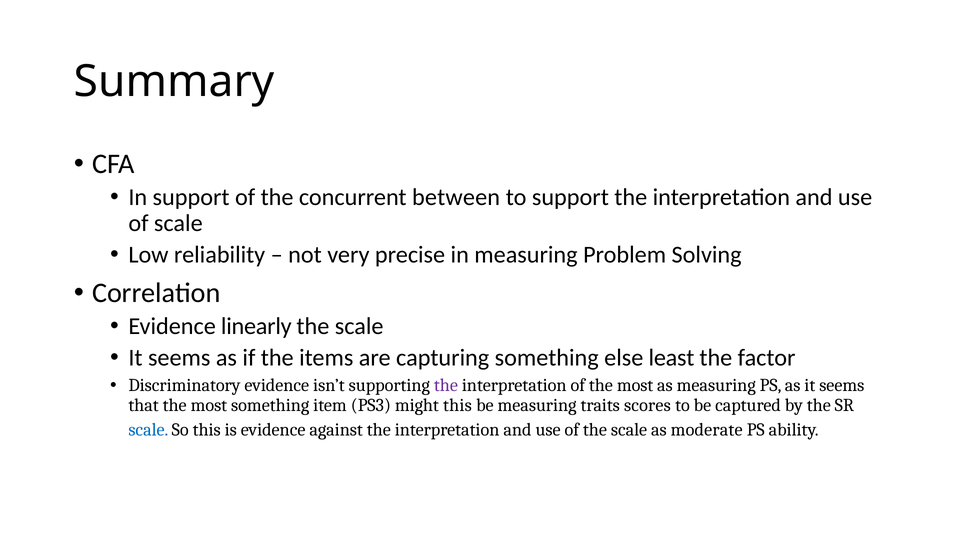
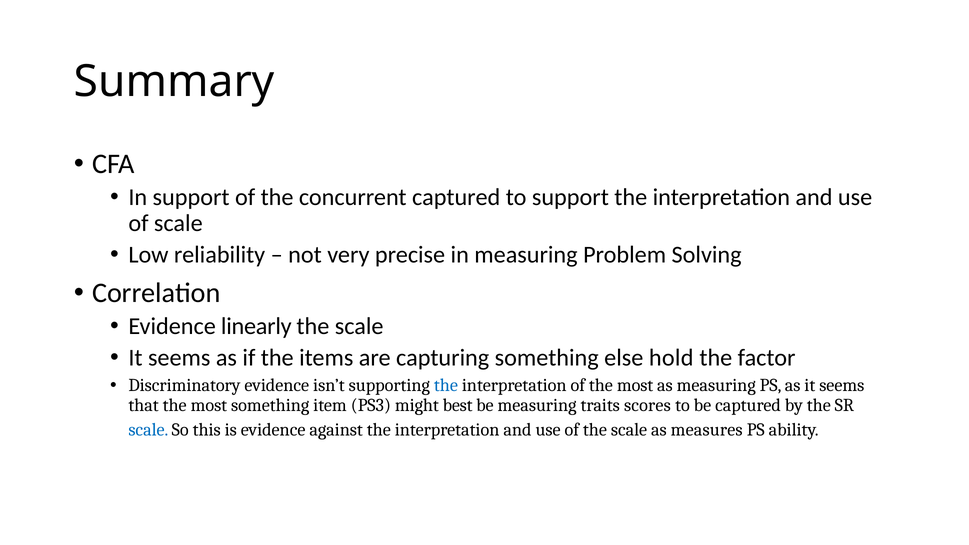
concurrent between: between -> captured
least: least -> hold
the at (446, 386) colour: purple -> blue
might this: this -> best
moderate: moderate -> measures
